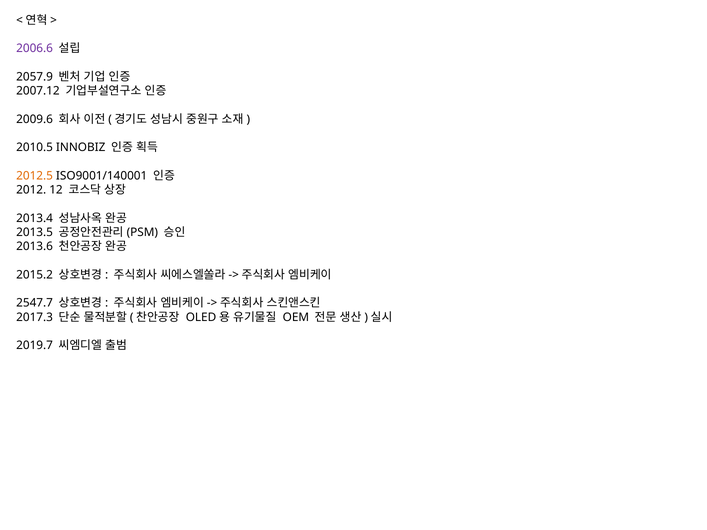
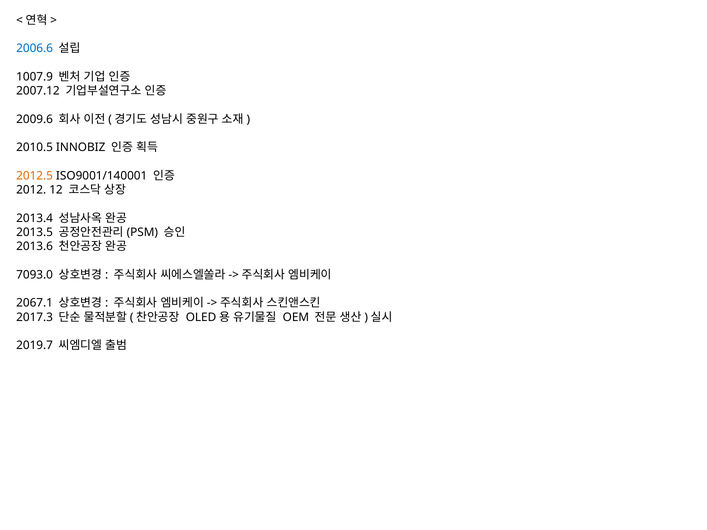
2006.6 colour: purple -> blue
2057.9: 2057.9 -> 1007.9
2015.2: 2015.2 -> 7093.0
2547.7: 2547.7 -> 2067.1
